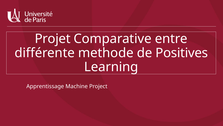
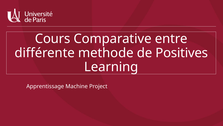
Projet: Projet -> Cours
